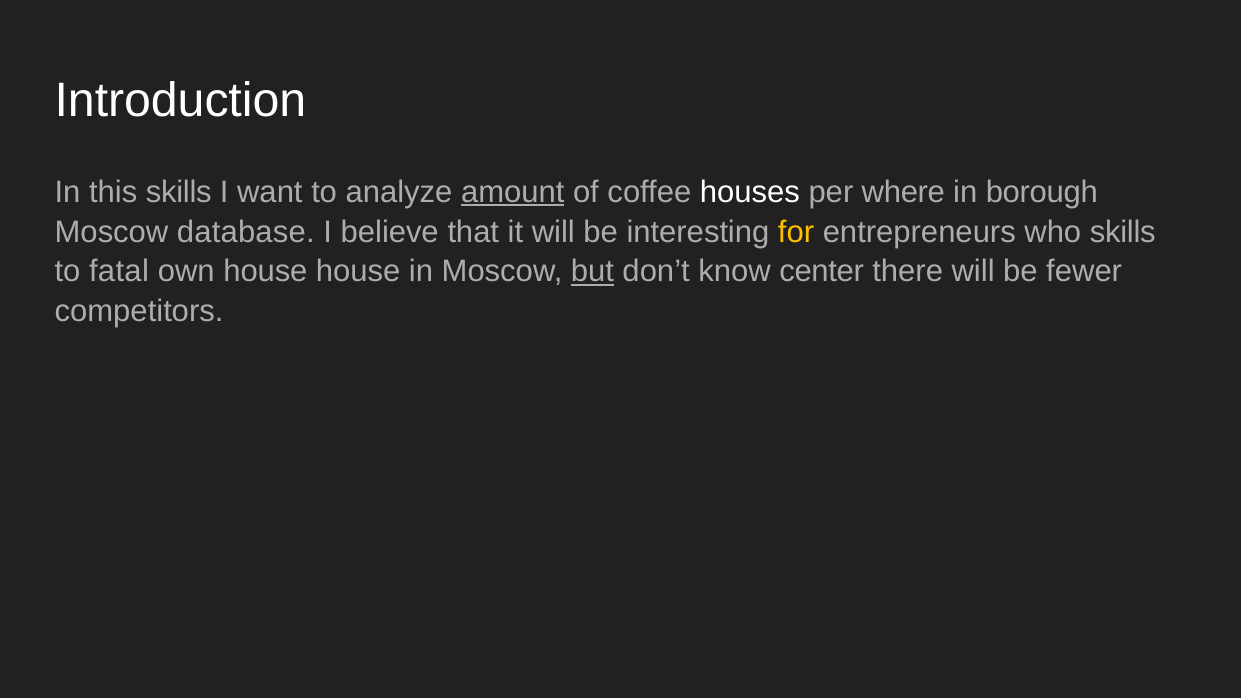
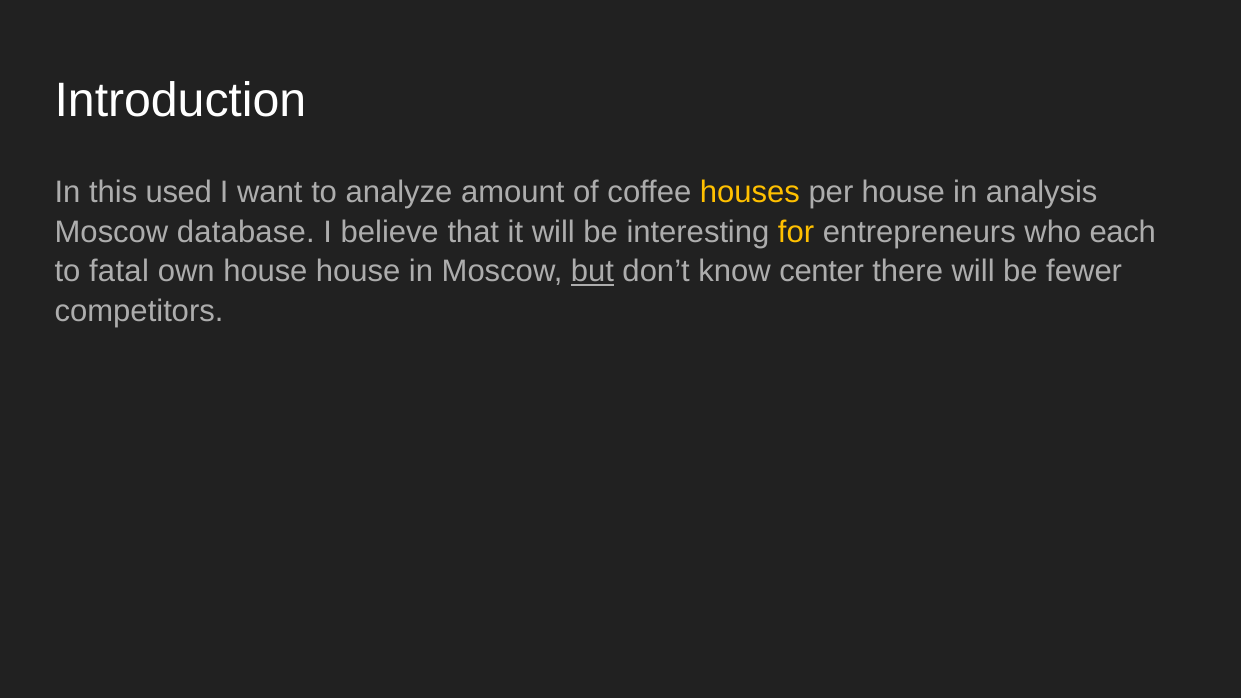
this skills: skills -> used
amount underline: present -> none
houses colour: white -> yellow
per where: where -> house
borough: borough -> analysis
who skills: skills -> each
